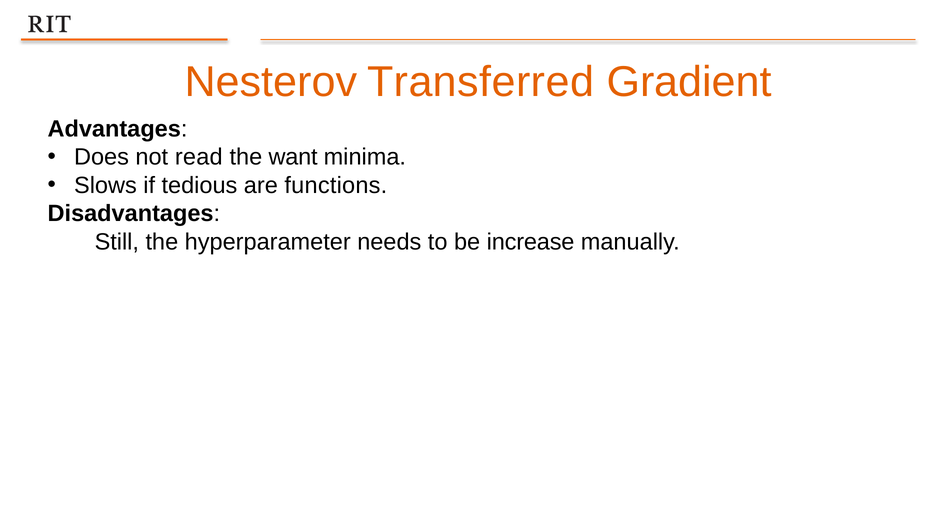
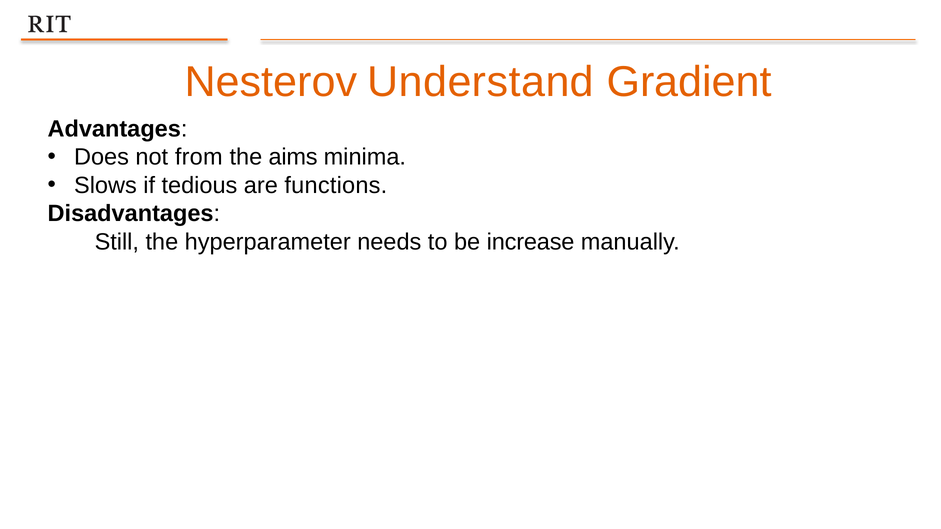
Transferred: Transferred -> Understand
read: read -> from
want: want -> aims
